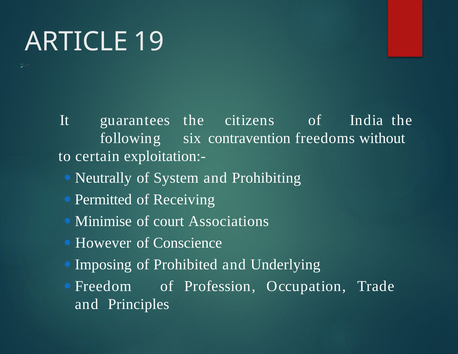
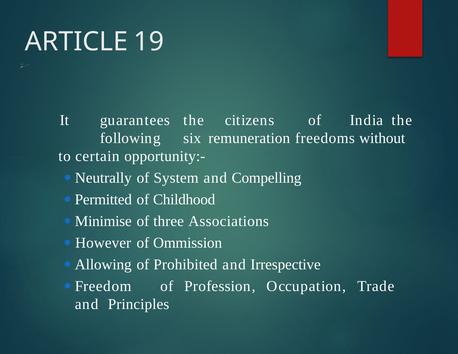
contravention: contravention -> remuneration
exploitation:-: exploitation:- -> opportunity:-
Prohibiting: Prohibiting -> Compelling
Receiving: Receiving -> Childhood
court: court -> three
Conscience: Conscience -> Ommission
Imposing: Imposing -> Allowing
Underlying: Underlying -> Irrespective
